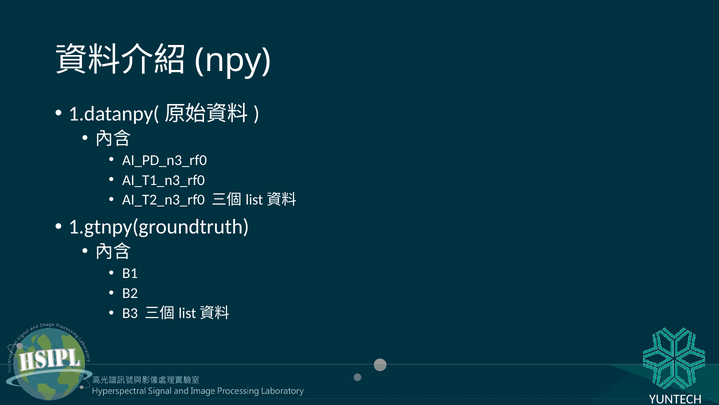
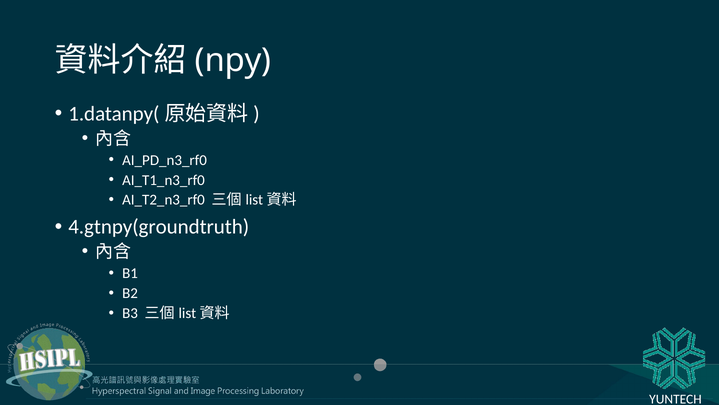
1.gtnpy(groundtruth: 1.gtnpy(groundtruth -> 4.gtnpy(groundtruth
